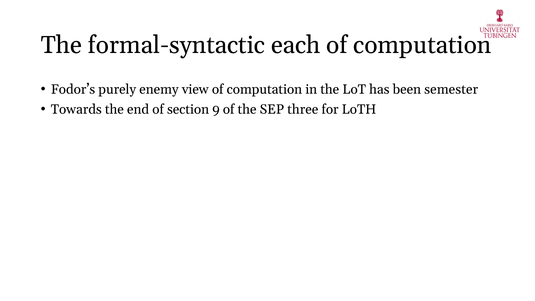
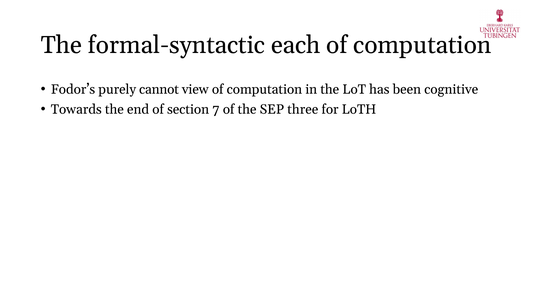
enemy: enemy -> cannot
semester: semester -> cognitive
9: 9 -> 7
